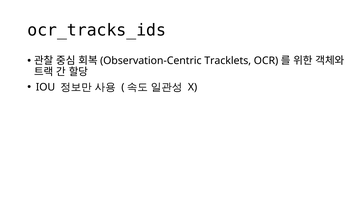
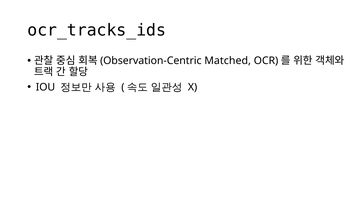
Tracklets: Tracklets -> Matched
